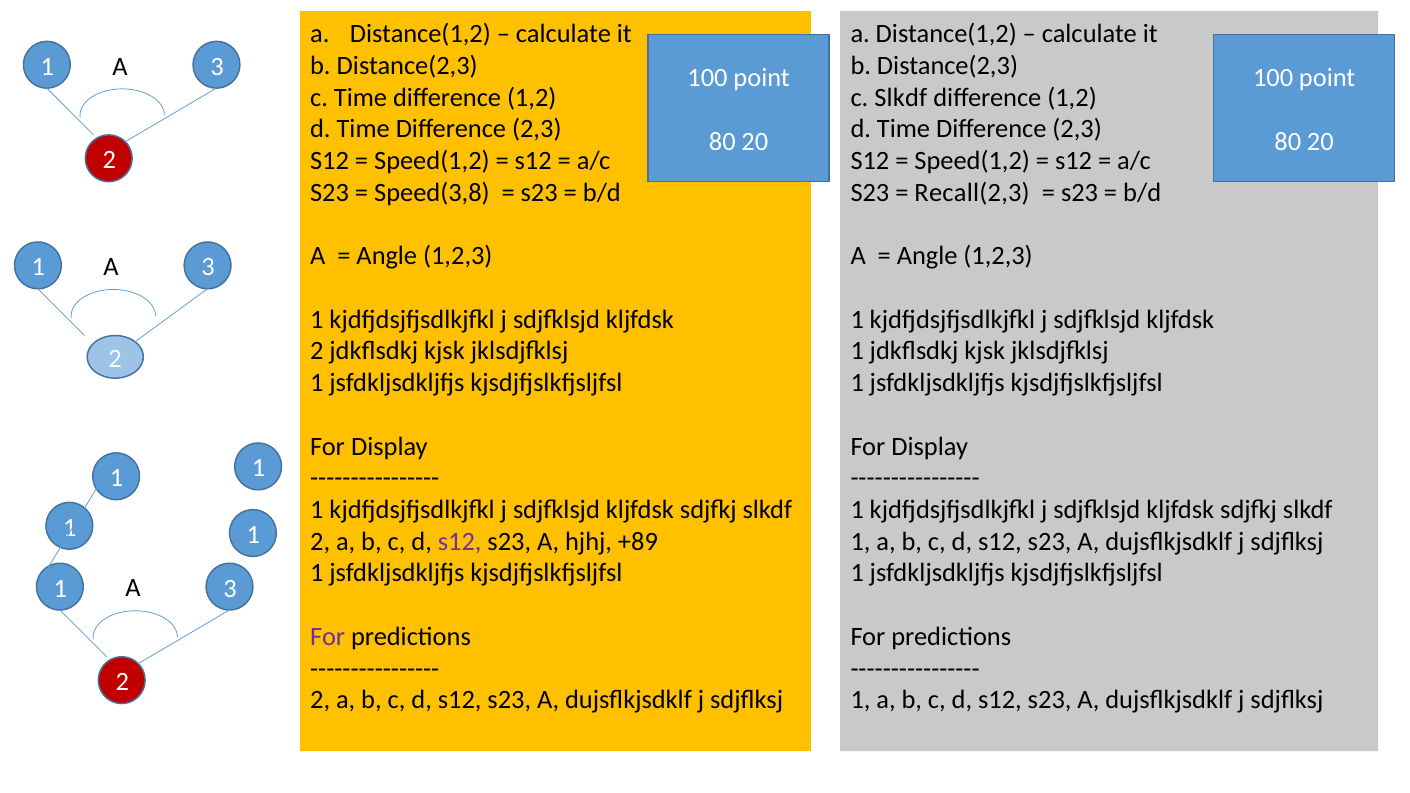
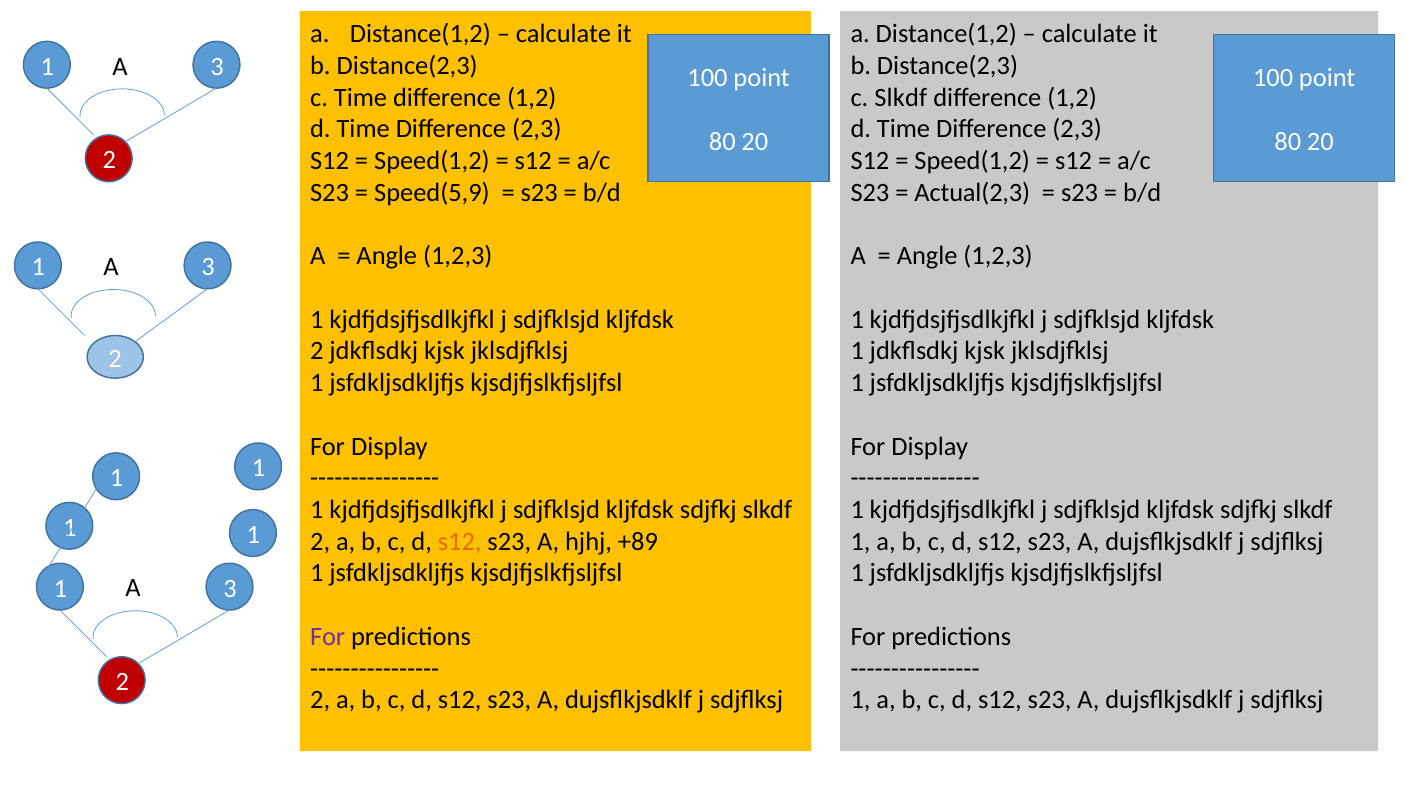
Speed(3,8: Speed(3,8 -> Speed(5,9
Recall(2,3: Recall(2,3 -> Actual(2,3
s12 at (460, 542) colour: purple -> orange
